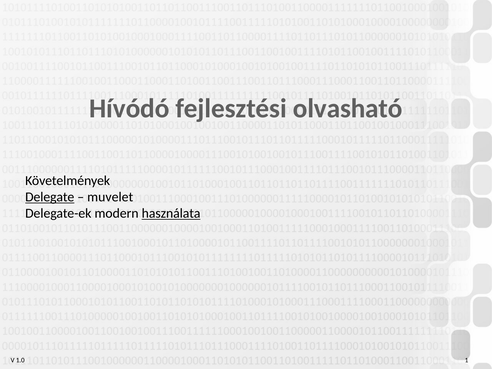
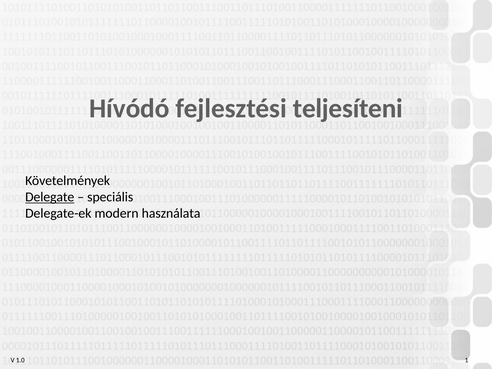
olvasható: olvasható -> teljesíteni
muvelet: muvelet -> speciális
használata underline: present -> none
